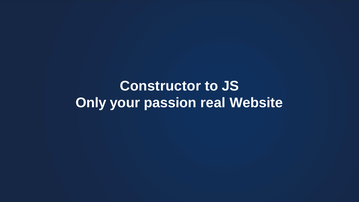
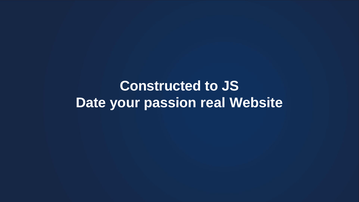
Constructor: Constructor -> Constructed
Only: Only -> Date
